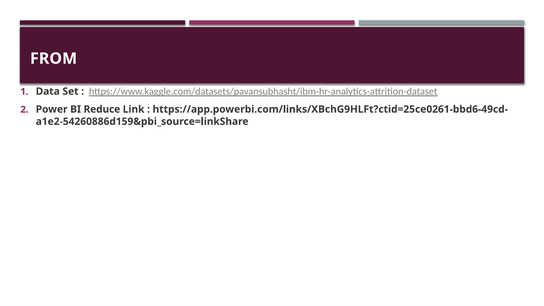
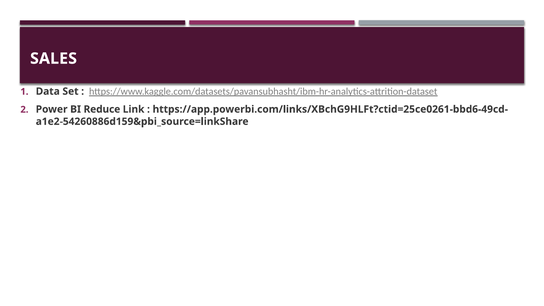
FROM: FROM -> SALES
